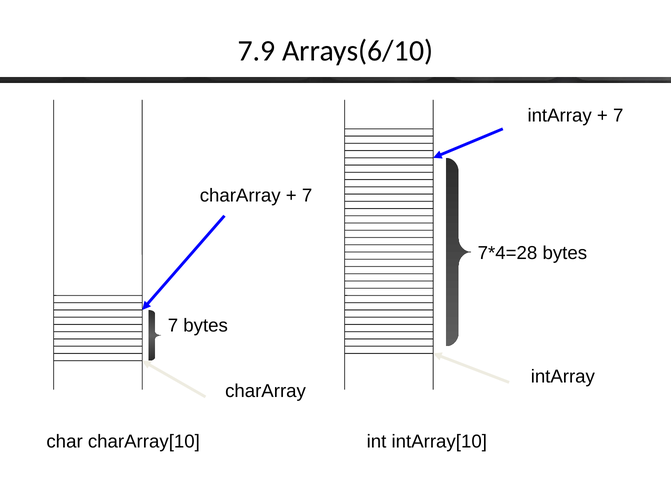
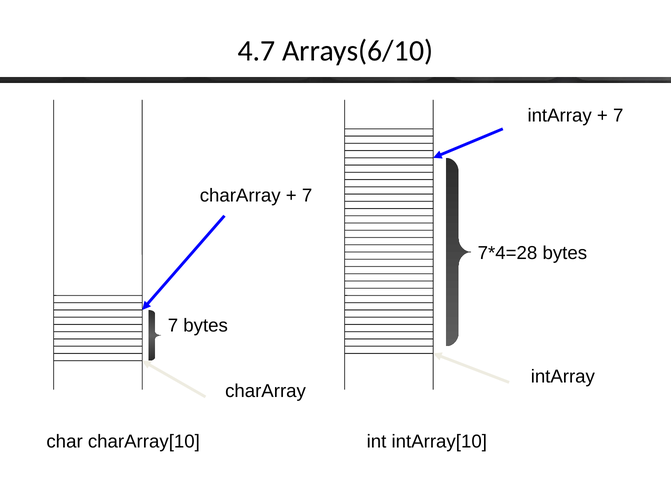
7.9: 7.9 -> 4.7
